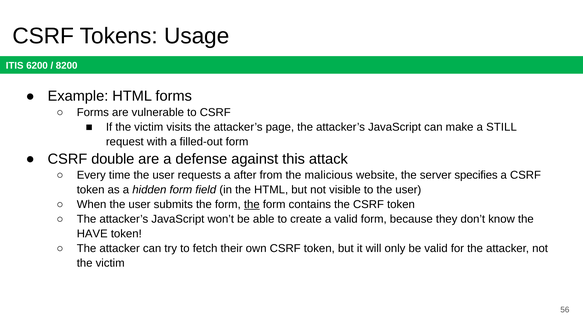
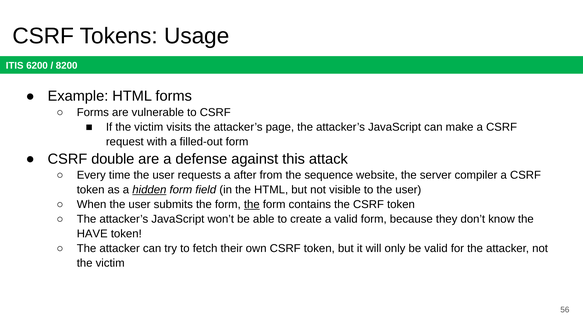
make a STILL: STILL -> CSRF
malicious: malicious -> sequence
specifies: specifies -> compiler
hidden underline: none -> present
